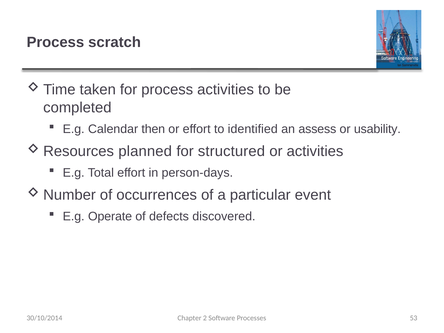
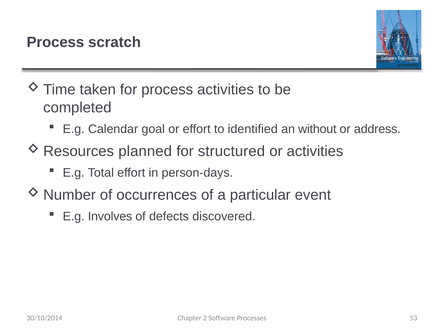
then: then -> goal
assess: assess -> without
usability: usability -> address
Operate: Operate -> Involves
